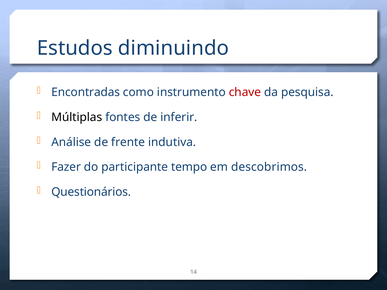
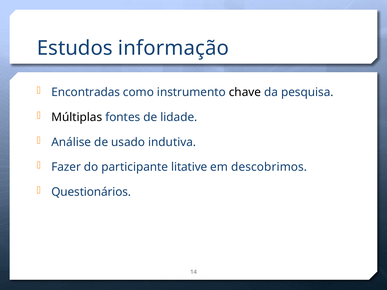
diminuindo: diminuindo -> informação
chave colour: red -> black
inferir: inferir -> lidade
frente: frente -> usado
tempo: tempo -> litative
